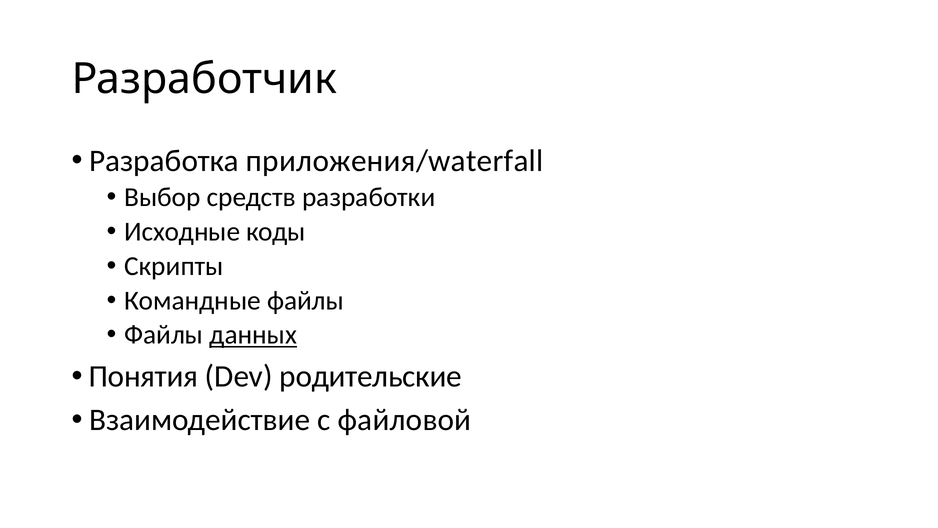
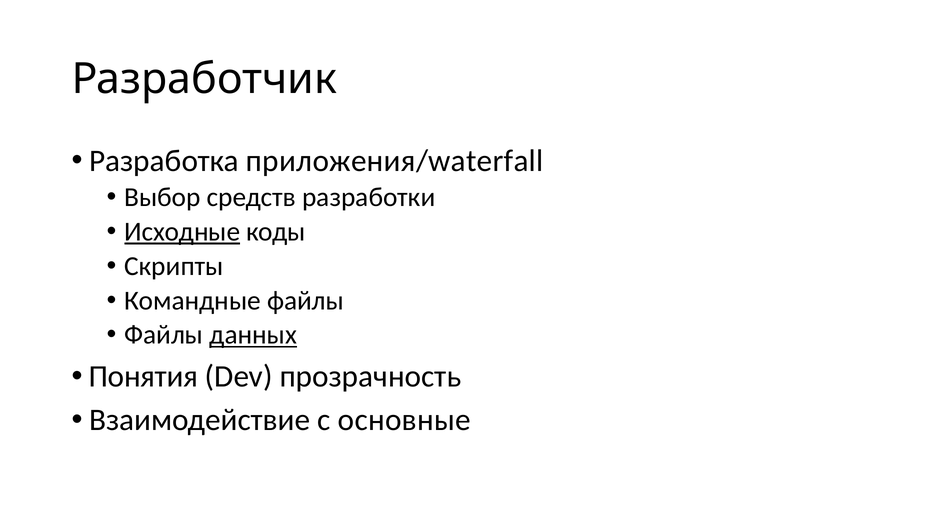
Исходные underline: none -> present
родительские: родительские -> прозрачность
файловой: файловой -> основные
